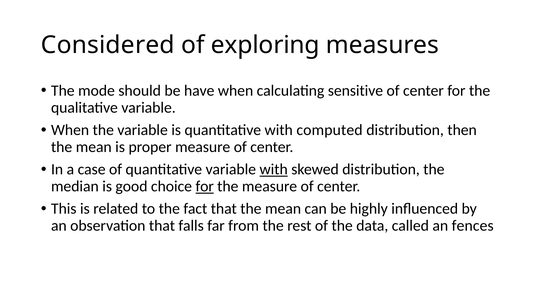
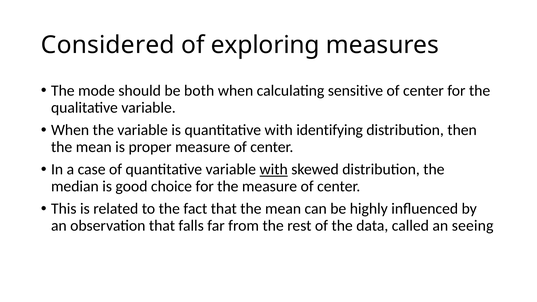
have: have -> both
computed: computed -> identifying
for at (205, 186) underline: present -> none
fences: fences -> seeing
